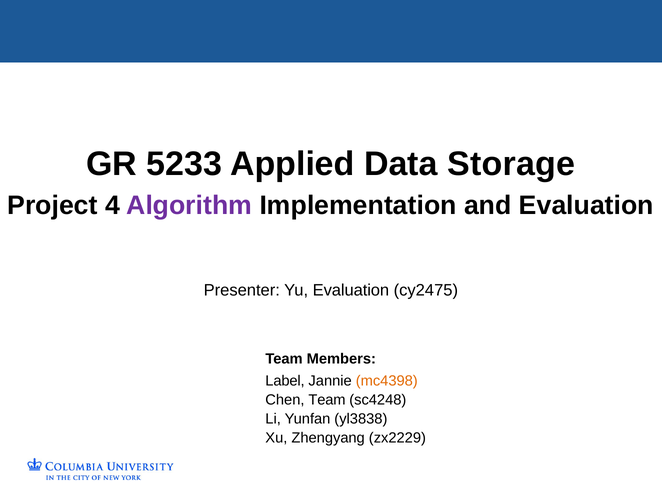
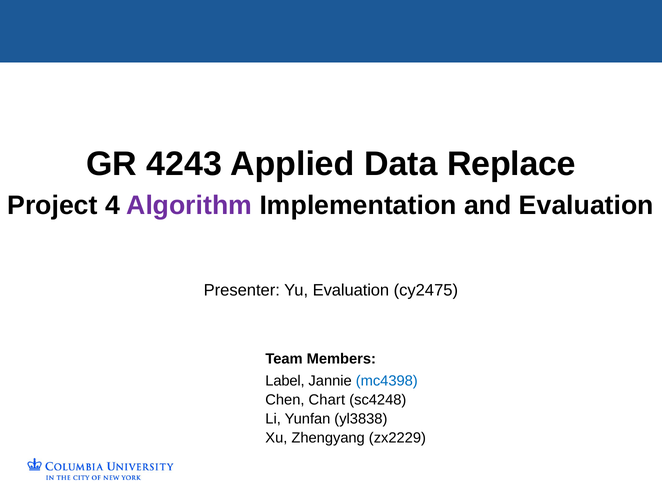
5233: 5233 -> 4243
Storage: Storage -> Replace
mc4398 colour: orange -> blue
Chen Team: Team -> Chart
